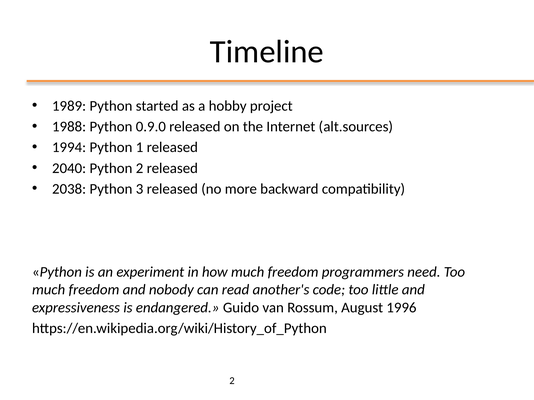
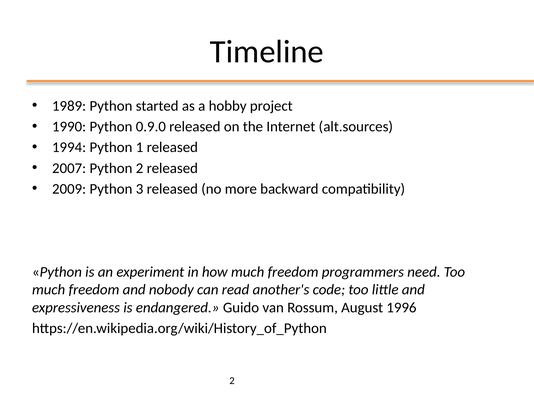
1988: 1988 -> 1990
2040: 2040 -> 2007
2038: 2038 -> 2009
